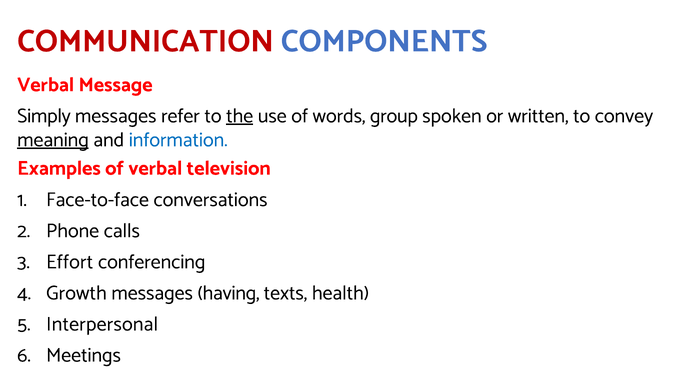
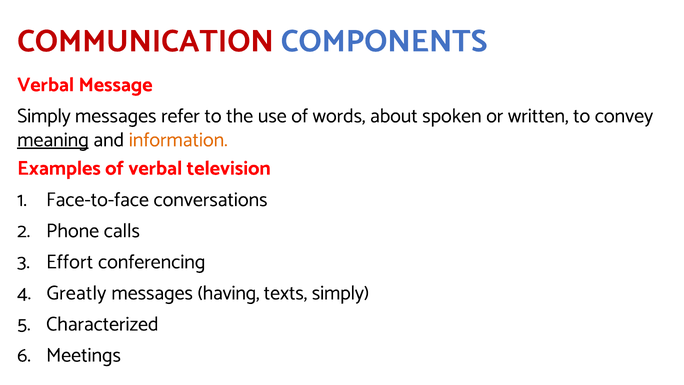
the underline: present -> none
group: group -> about
information colour: blue -> orange
Growth: Growth -> Greatly
texts health: health -> simply
Interpersonal: Interpersonal -> Characterized
